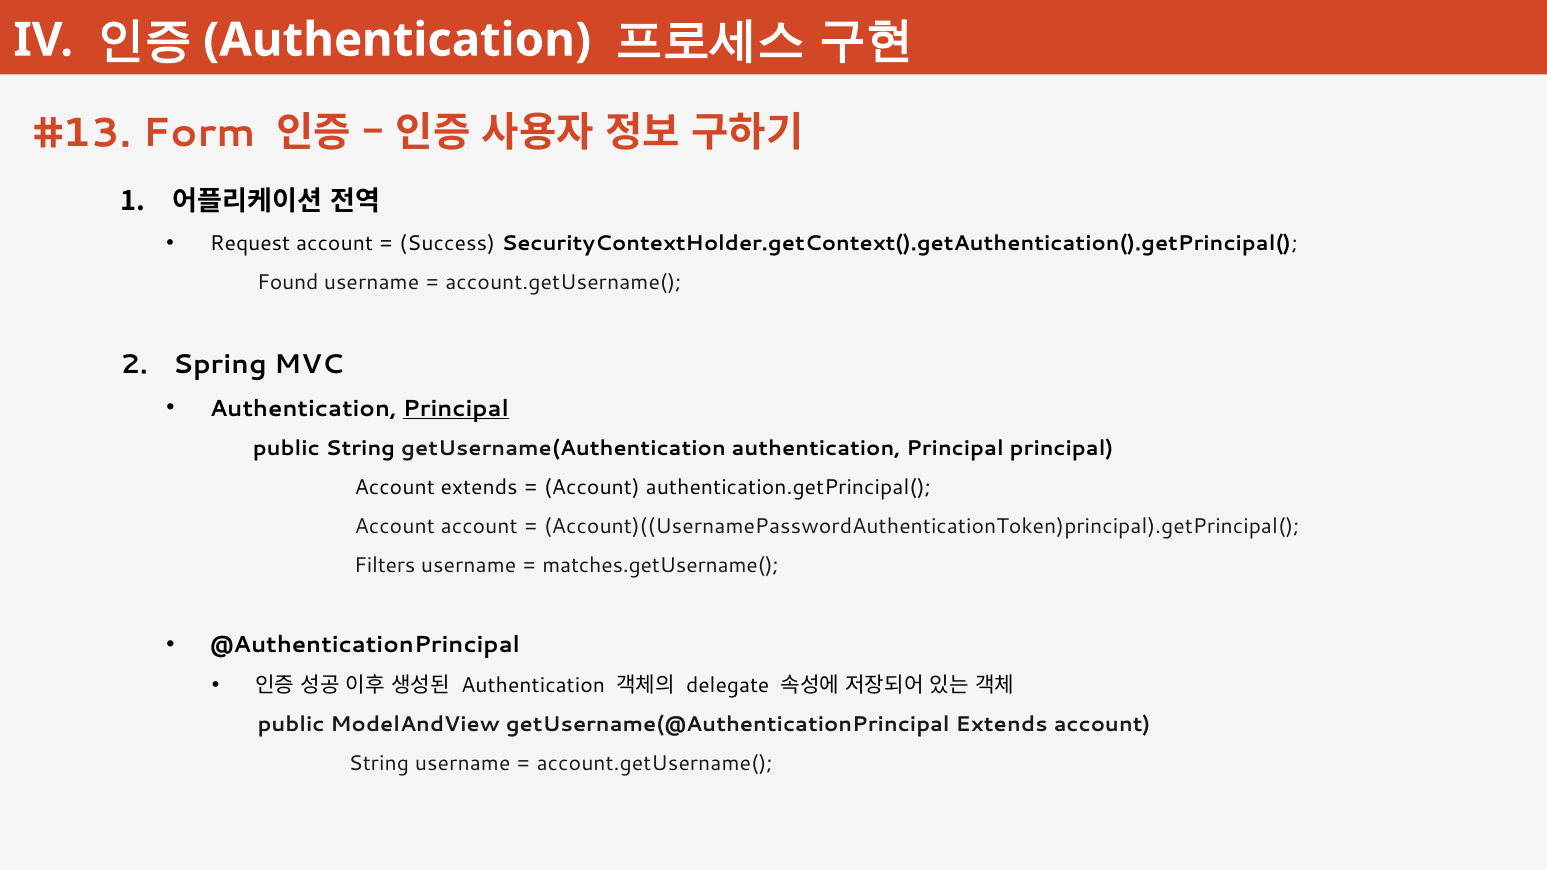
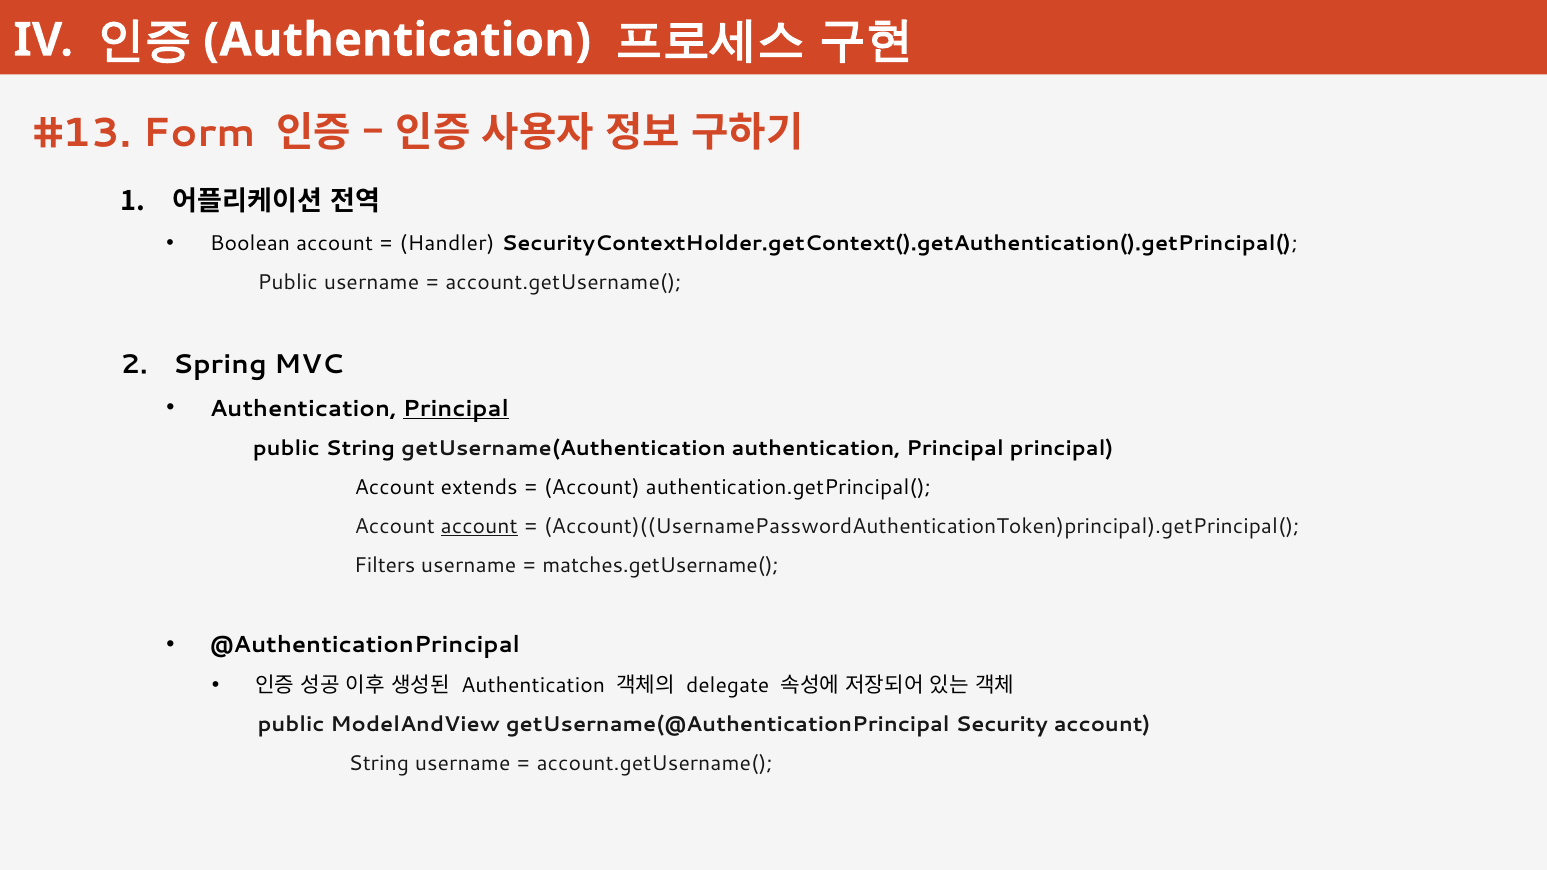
Request: Request -> Boolean
Success: Success -> Handler
Found at (288, 283): Found -> Public
account at (479, 527) underline: none -> present
getUsername(@AuthenticationPrincipal Extends: Extends -> Security
